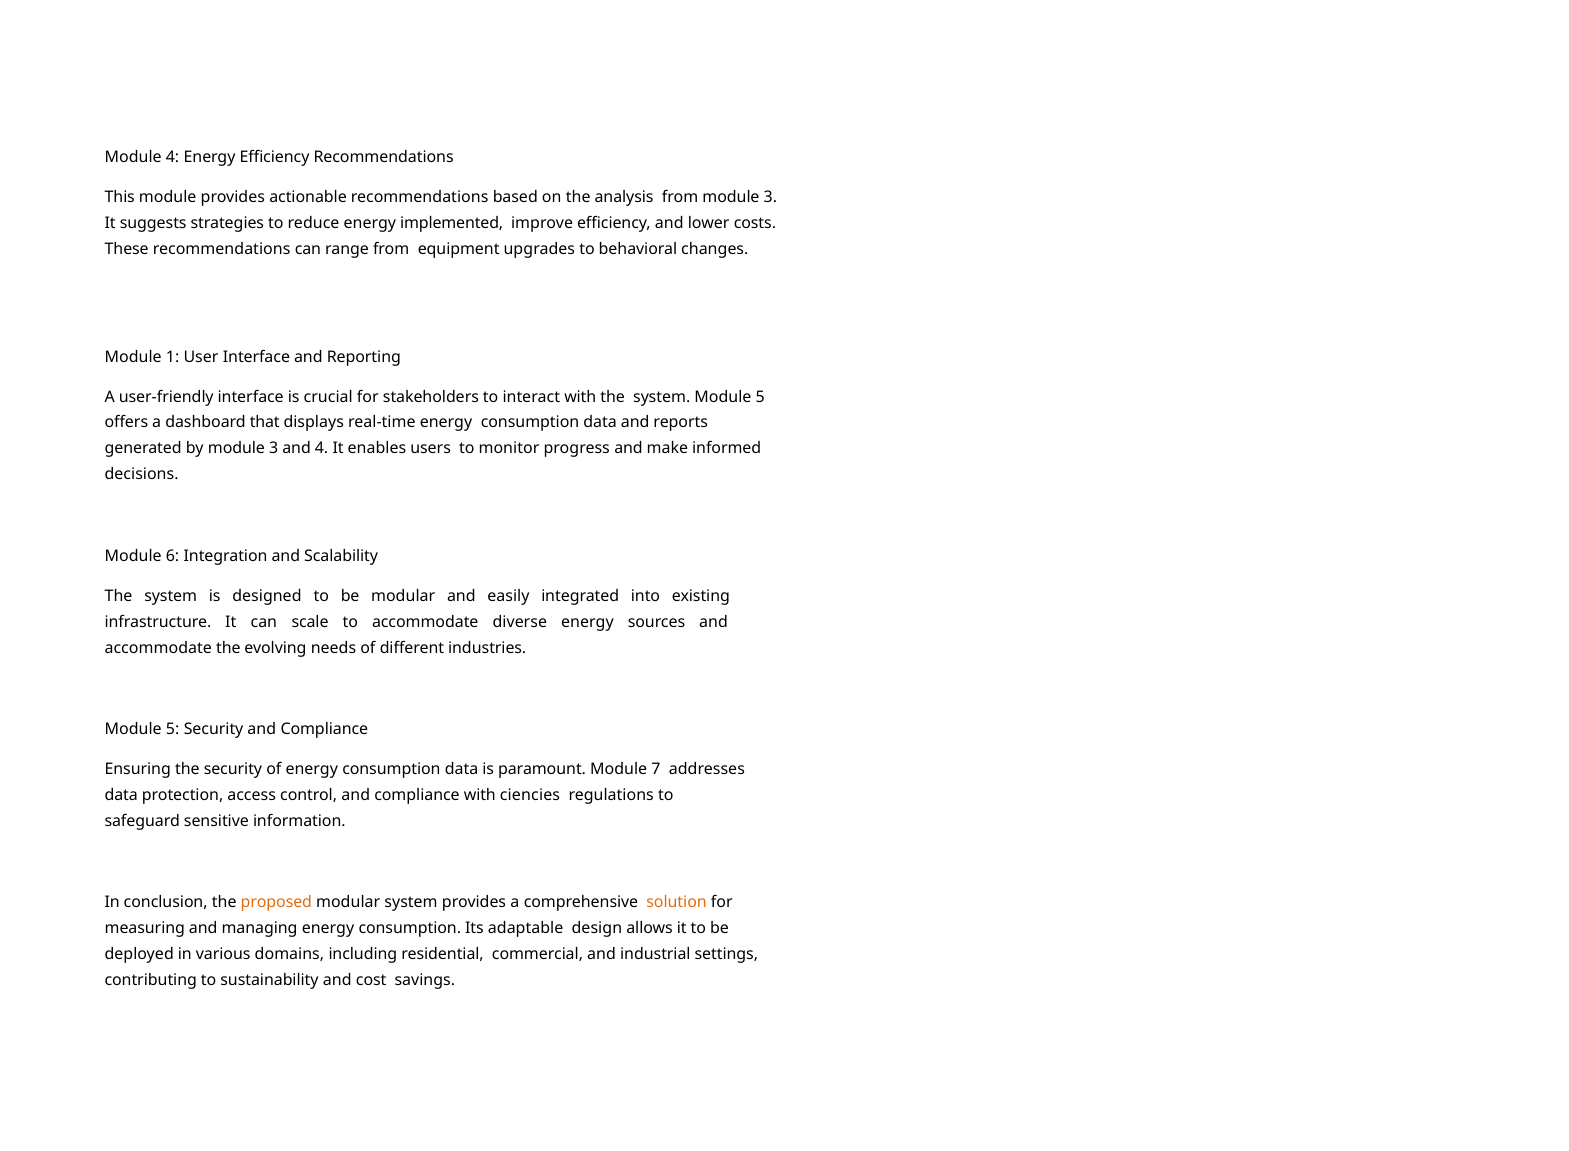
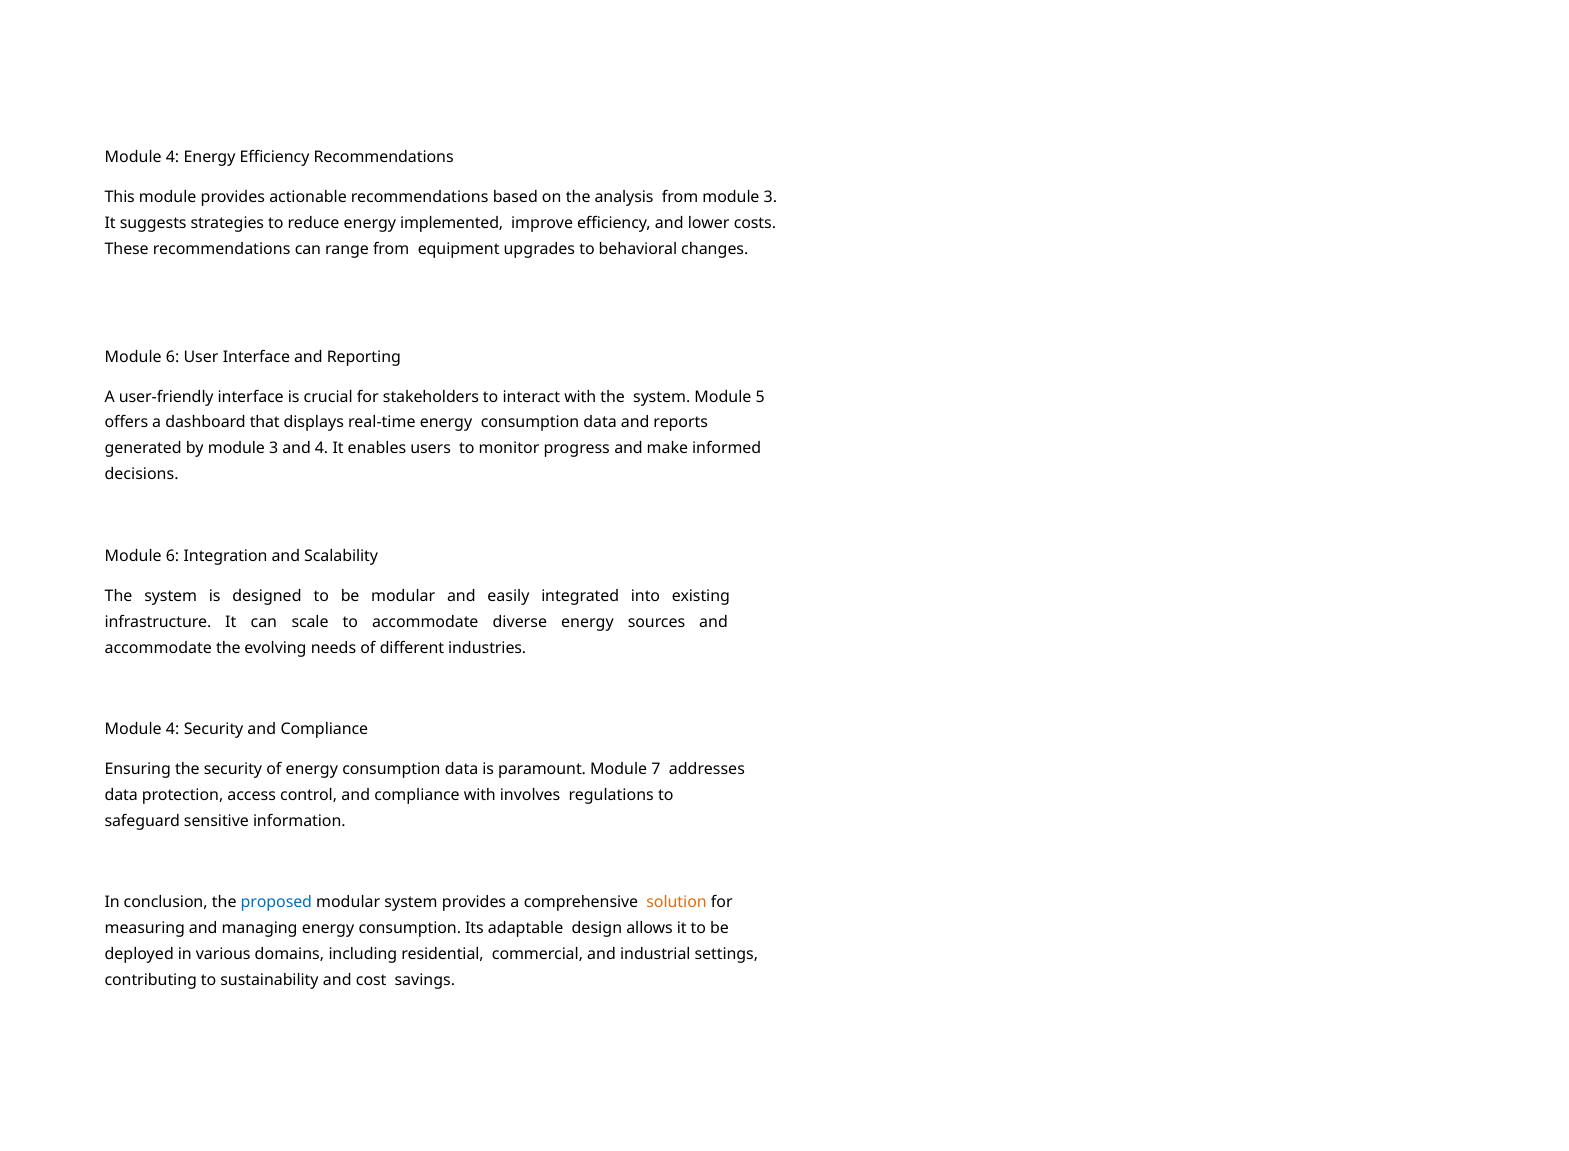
1 at (173, 357): 1 -> 6
5 at (173, 729): 5 -> 4
ciencies: ciencies -> involves
proposed colour: orange -> blue
